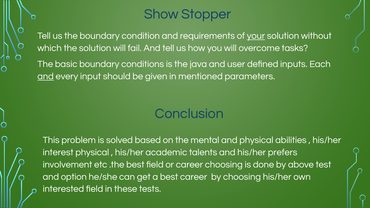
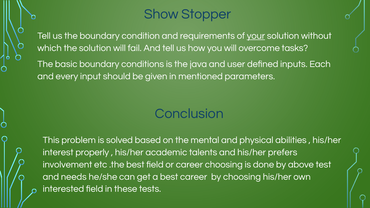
and at (46, 76) underline: present -> none
interest physical: physical -> properly
option: option -> needs
